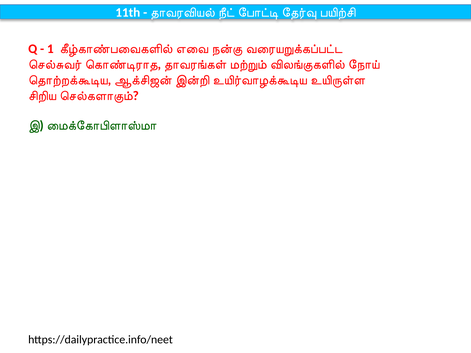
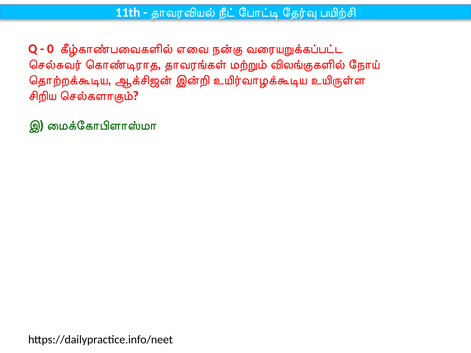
1: 1 -> 0
